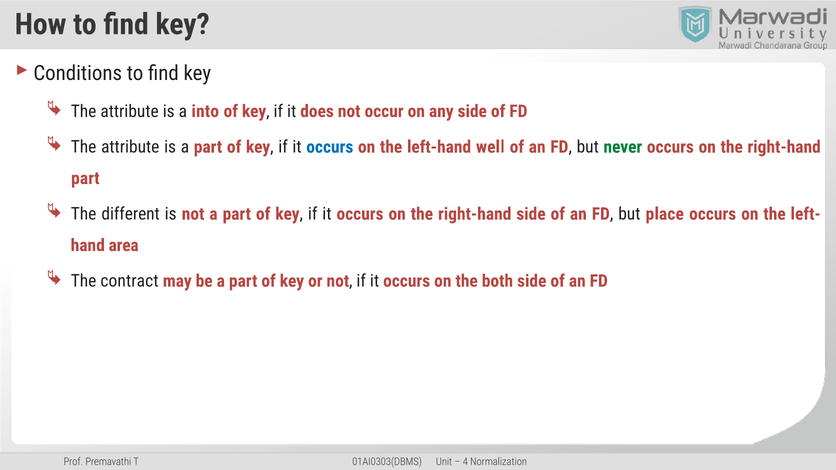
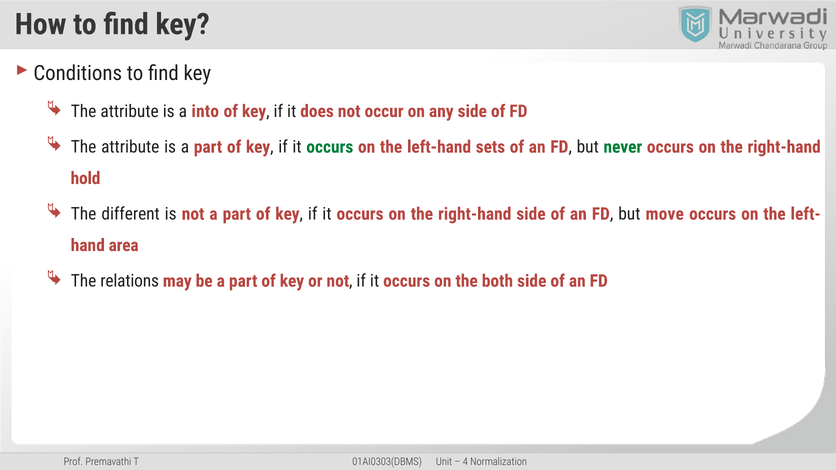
occurs at (330, 147) colour: blue -> green
well: well -> sets
part at (85, 178): part -> hold
place: place -> move
contract: contract -> relations
